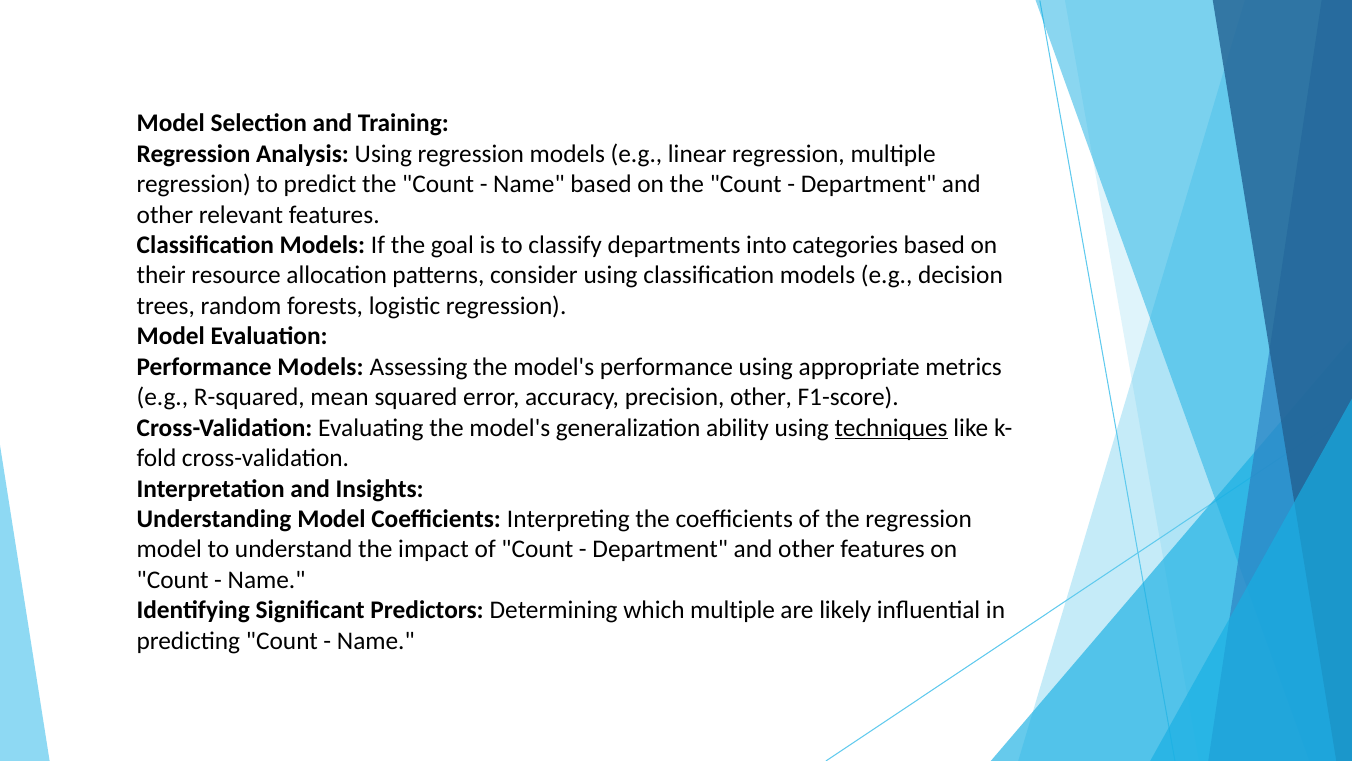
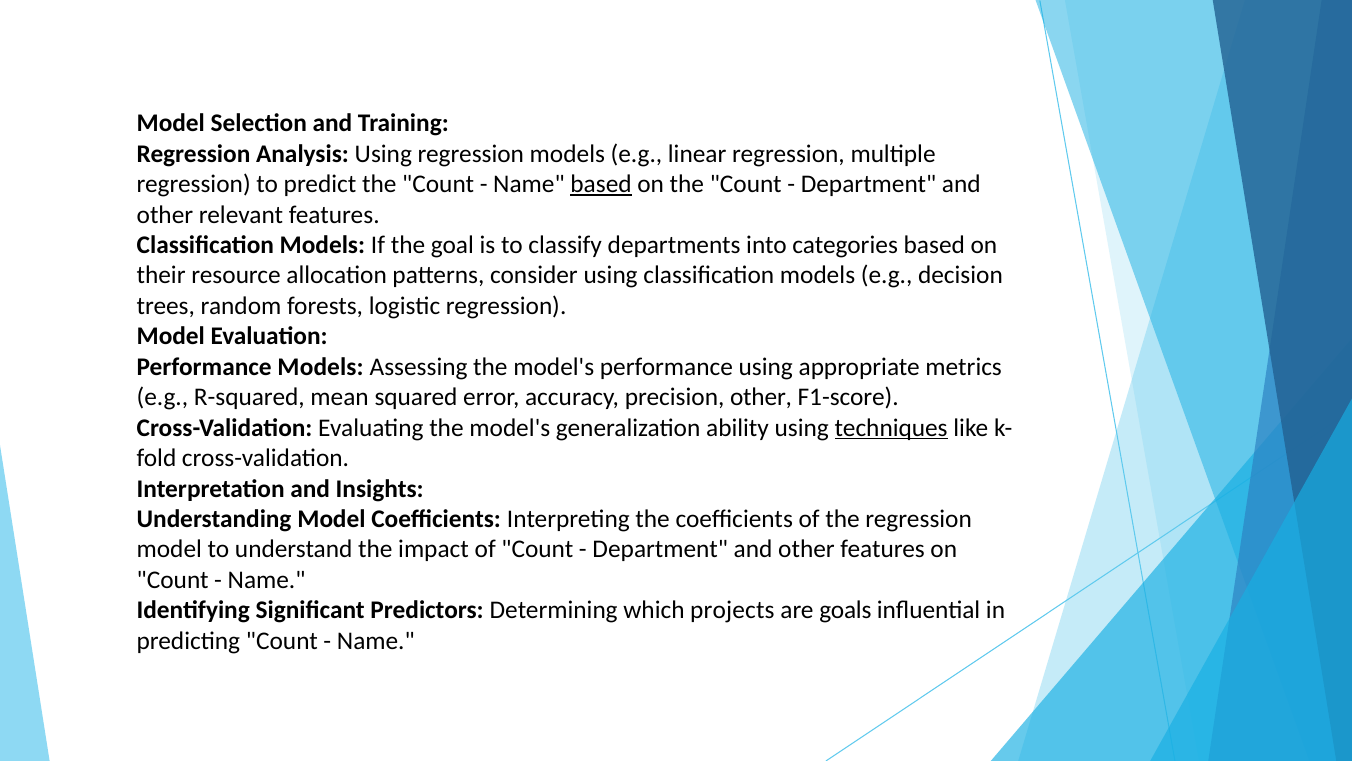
based at (601, 184) underline: none -> present
which multiple: multiple -> projects
likely: likely -> goals
